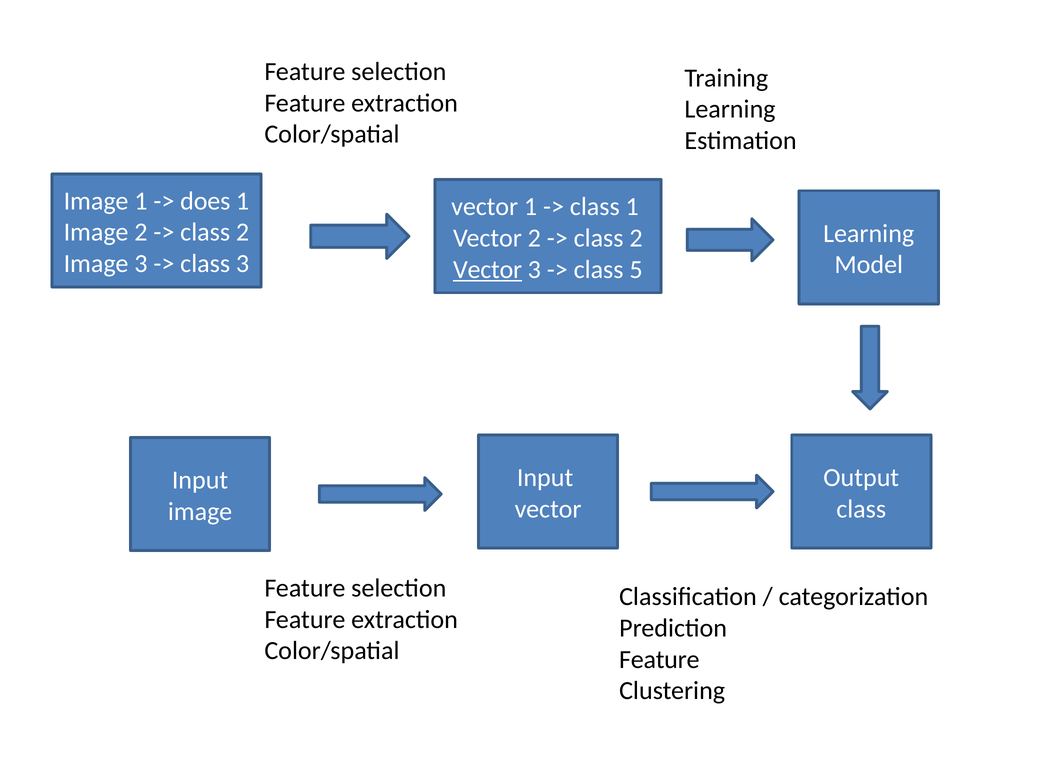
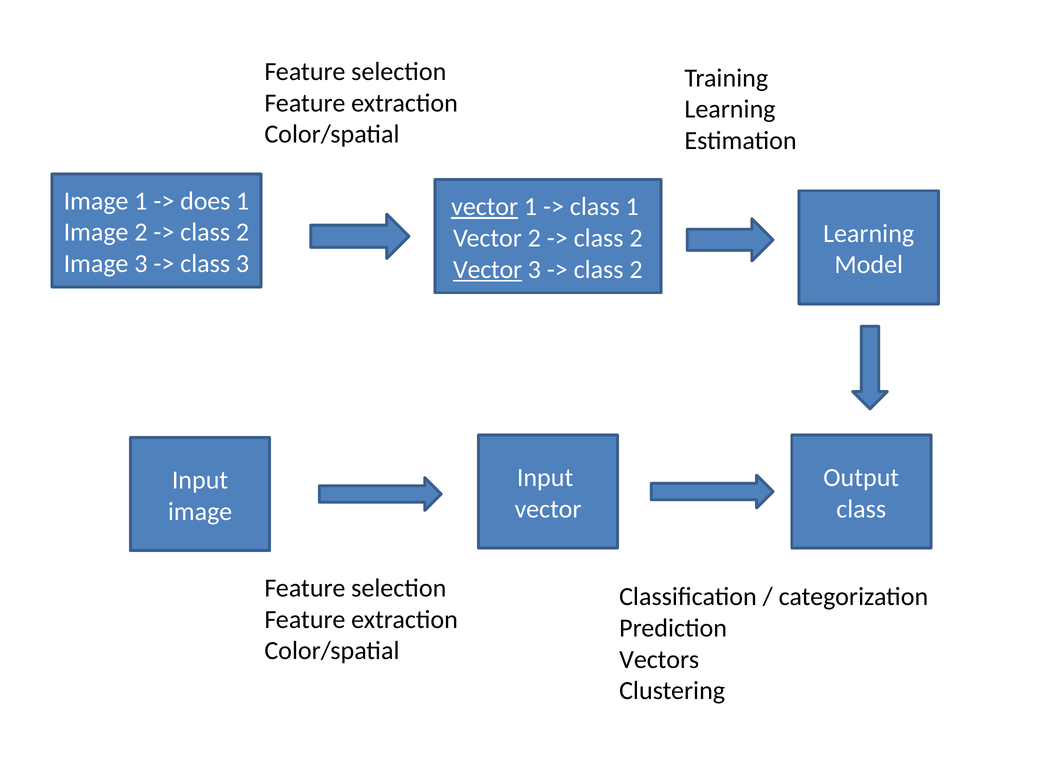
vector at (485, 207) underline: none -> present
5 at (636, 269): 5 -> 2
Feature at (659, 659): Feature -> Vectors
